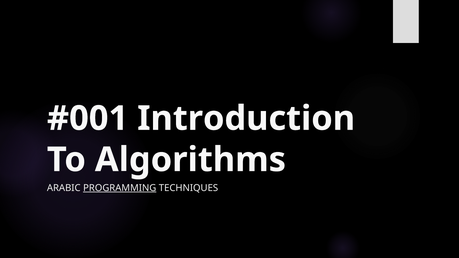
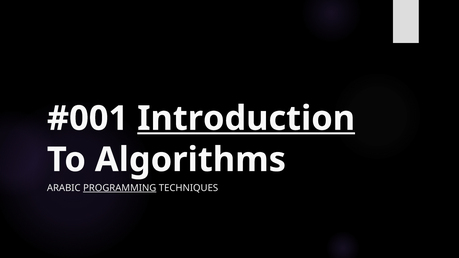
Introduction underline: none -> present
